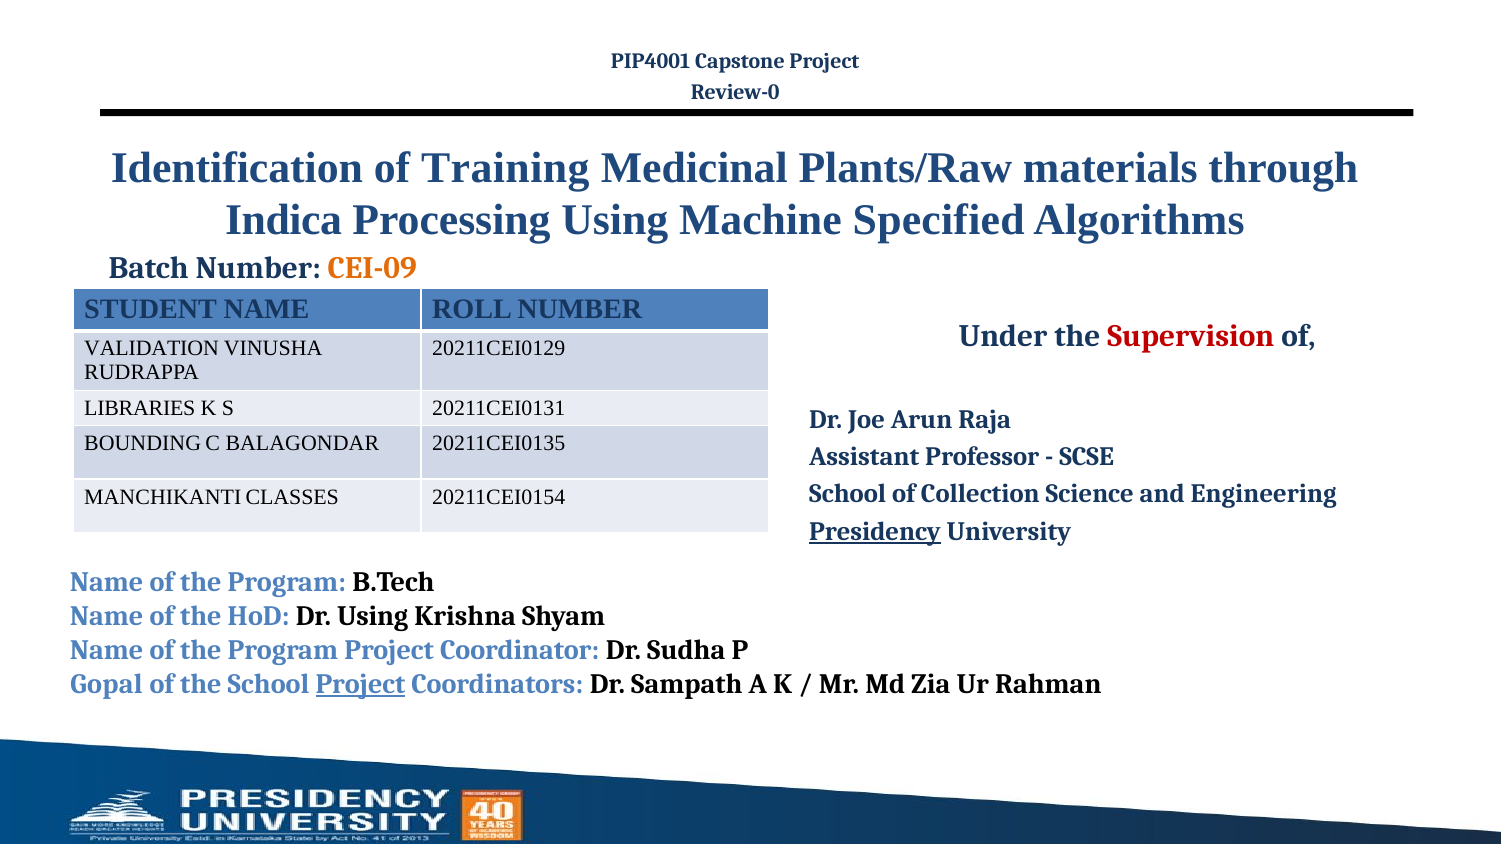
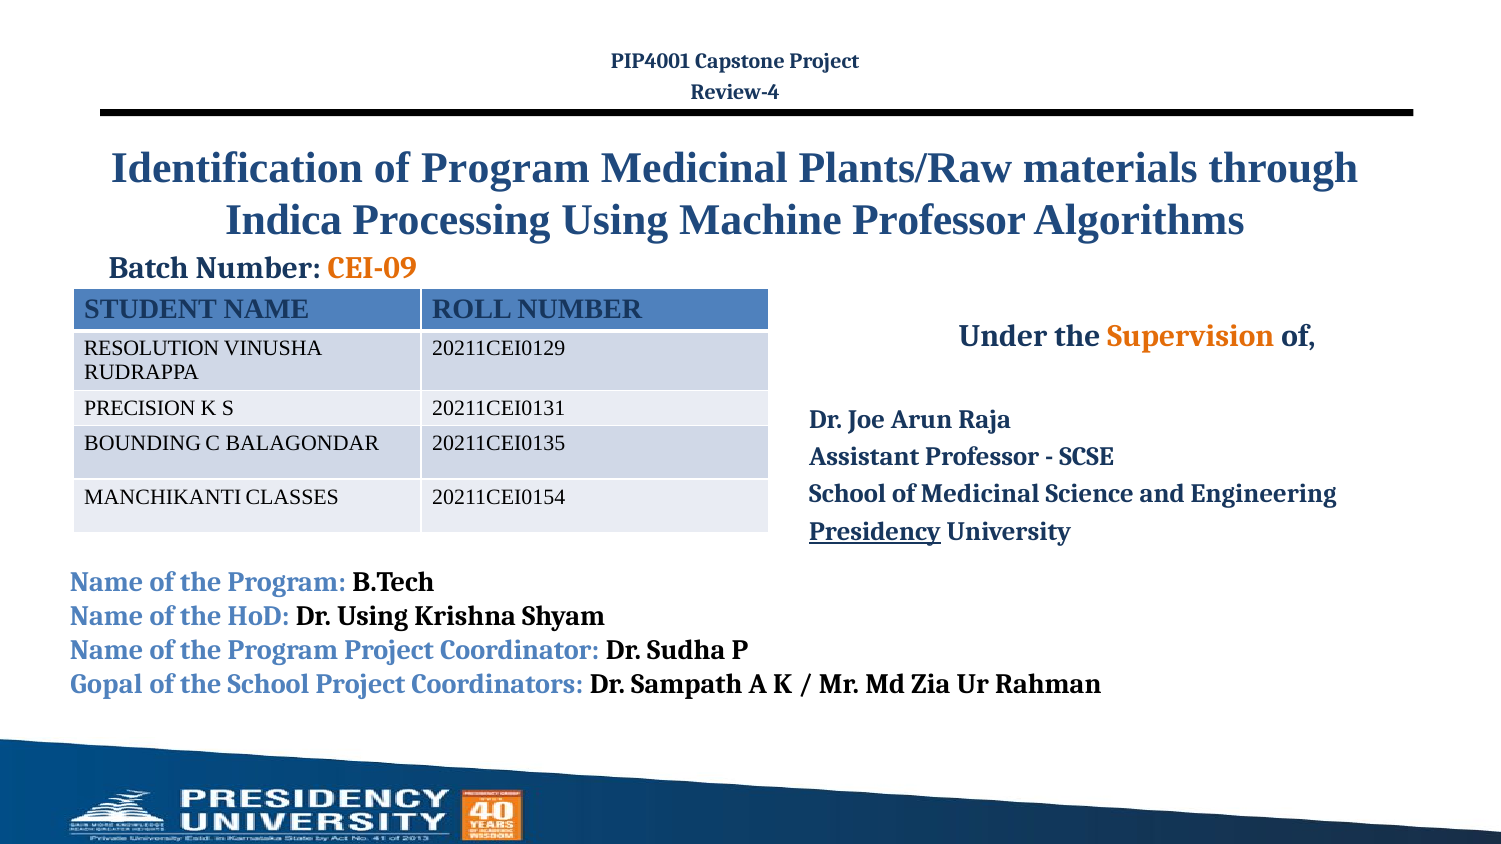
Review-0: Review-0 -> Review-4
of Training: Training -> Program
Machine Specified: Specified -> Professor
Supervision colour: red -> orange
VALIDATION: VALIDATION -> RESOLUTION
LIBRARIES: LIBRARIES -> PRECISION
of Collection: Collection -> Medicinal
Project at (360, 684) underline: present -> none
